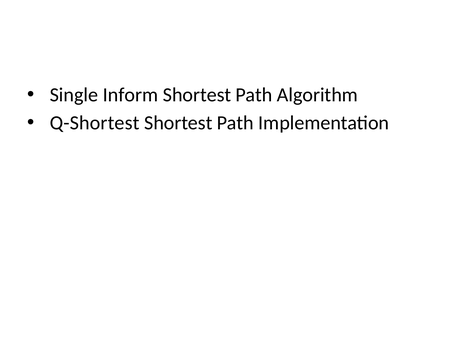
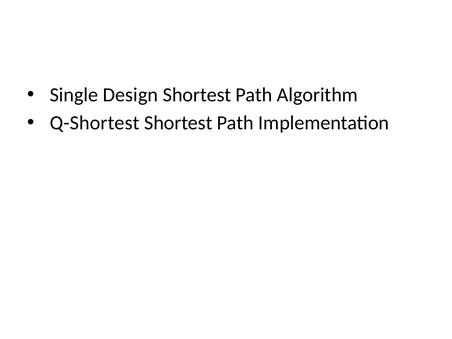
Inform: Inform -> Design
